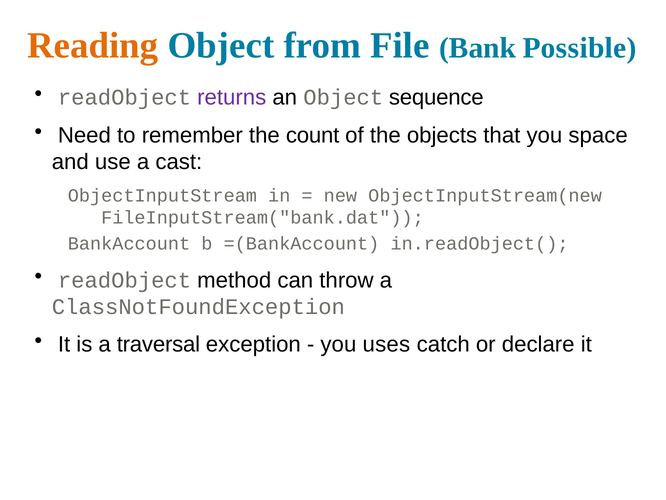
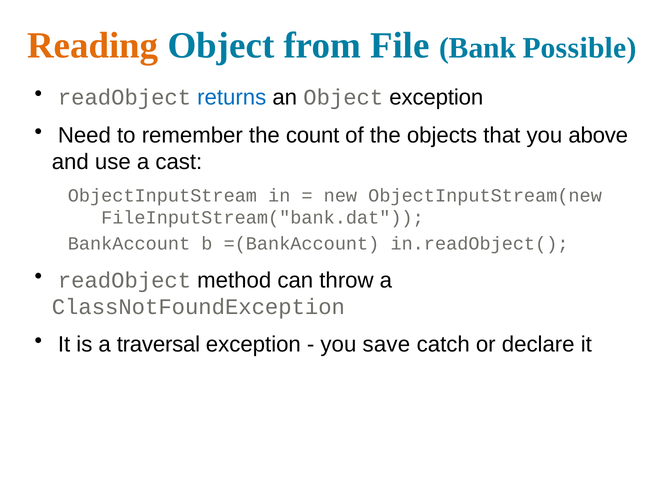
returns colour: purple -> blue
Object sequence: sequence -> exception
space: space -> above
uses: uses -> save
